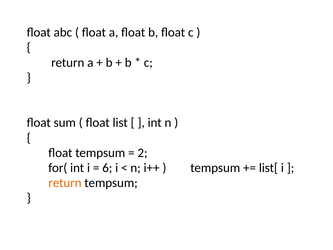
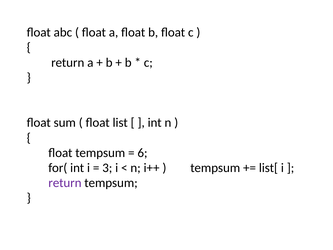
2: 2 -> 6
6: 6 -> 3
return at (65, 183) colour: orange -> purple
